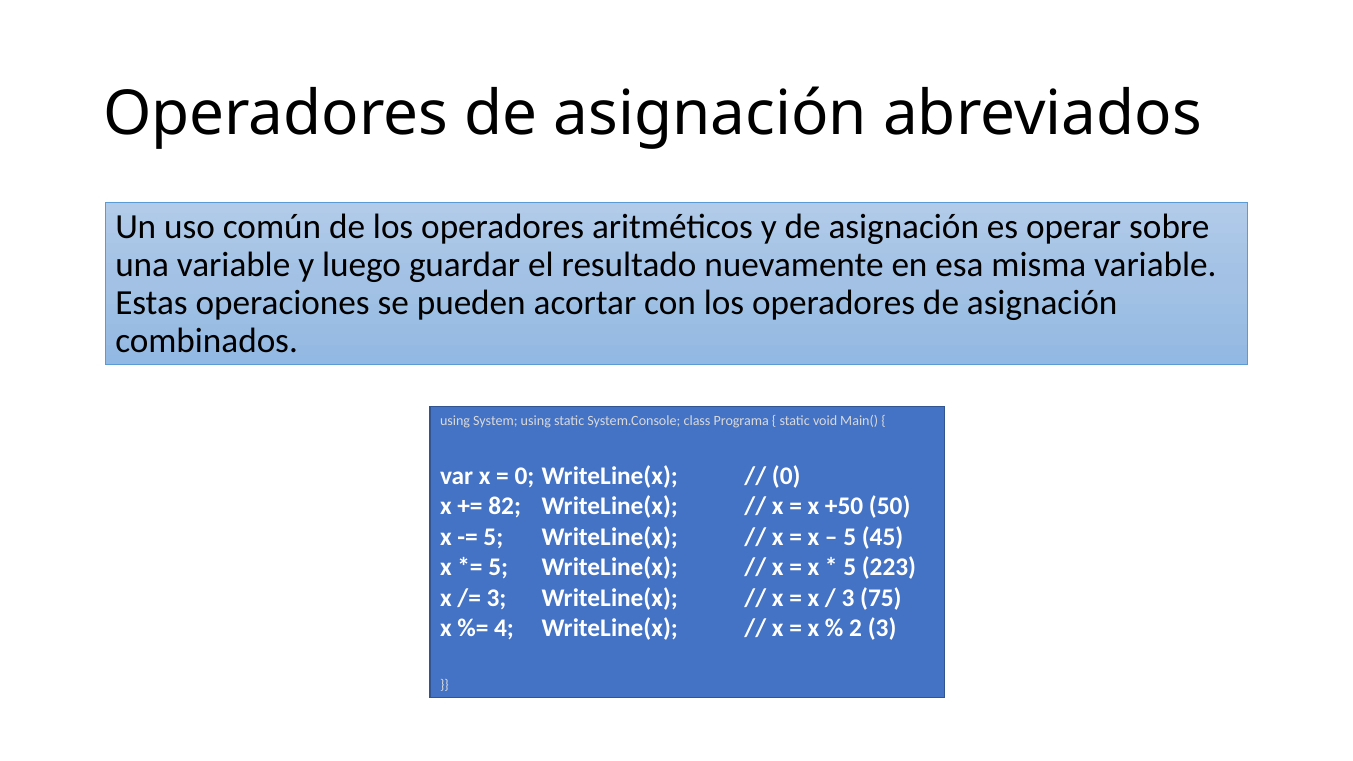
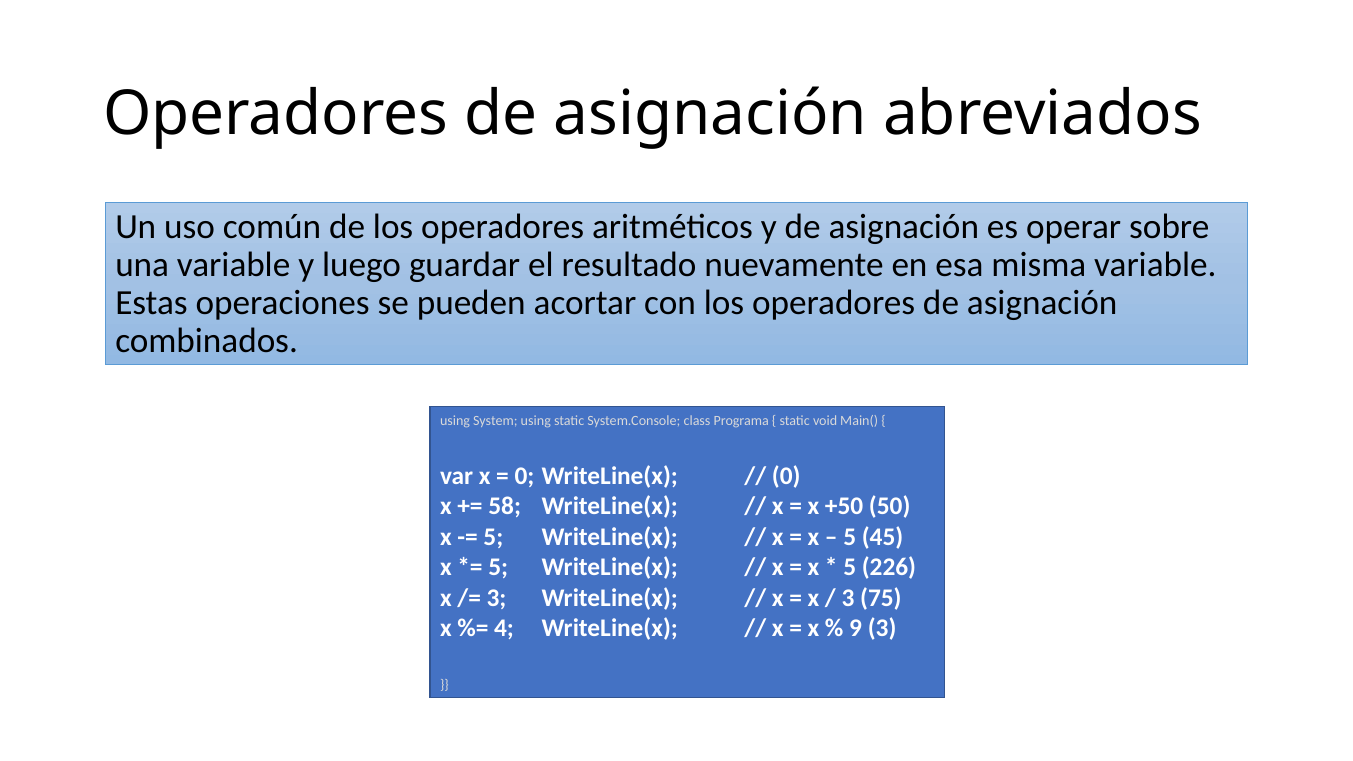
82: 82 -> 58
223: 223 -> 226
2: 2 -> 9
